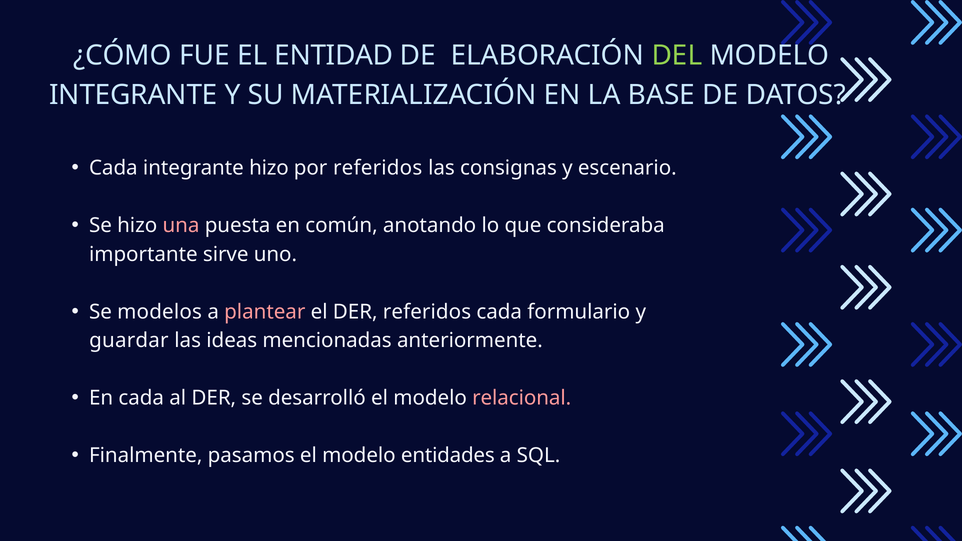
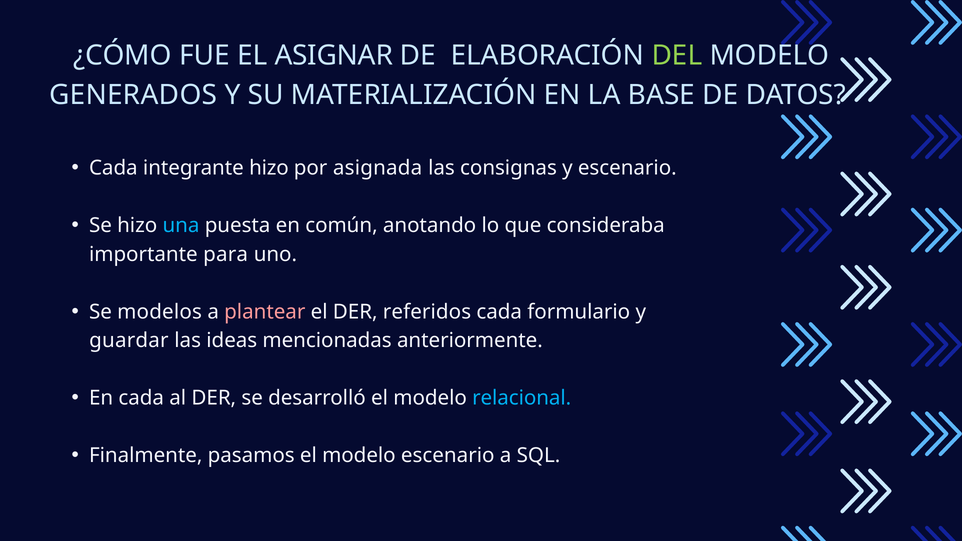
ENTIDAD: ENTIDAD -> ASIGNAR
INTEGRANTE at (133, 95): INTEGRANTE -> GENERADOS
por referidos: referidos -> asignada
una colour: pink -> light blue
sirve: sirve -> para
relacional colour: pink -> light blue
modelo entidades: entidades -> escenario
